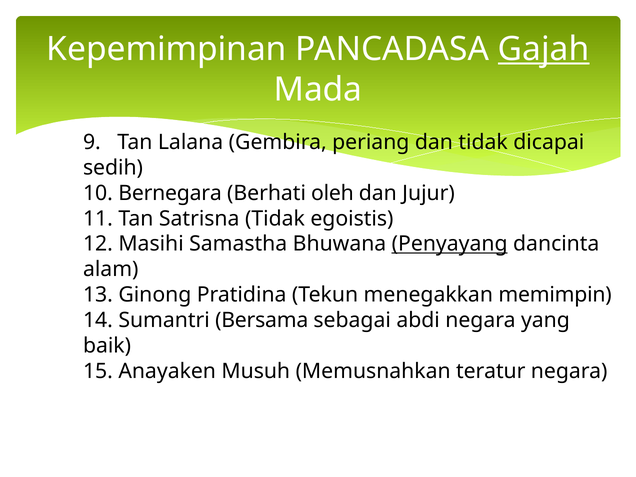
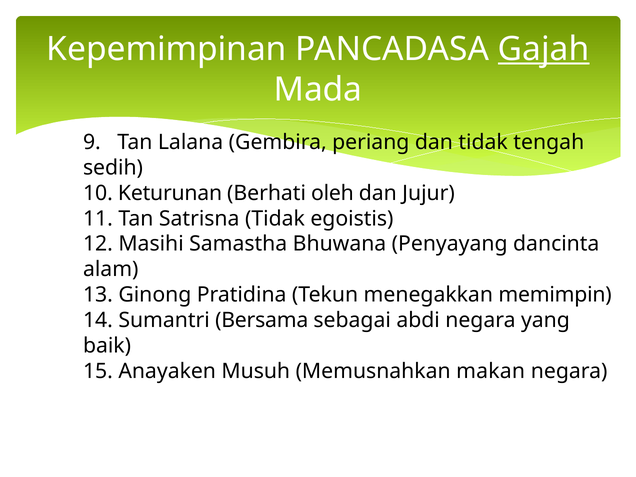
dicapai: dicapai -> tengah
Bernegara: Bernegara -> Keturunan
Penyayang underline: present -> none
teratur: teratur -> makan
